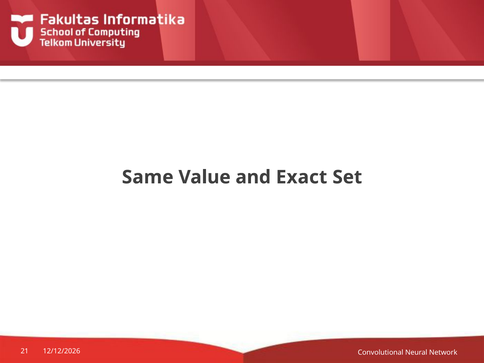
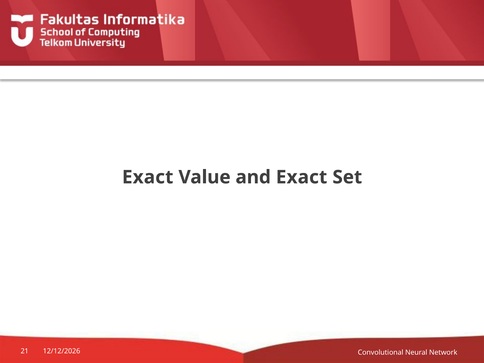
Same at (148, 177): Same -> Exact
